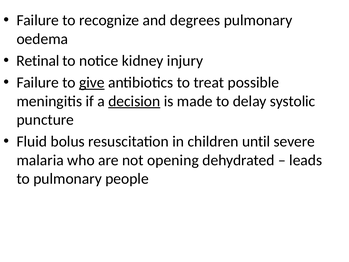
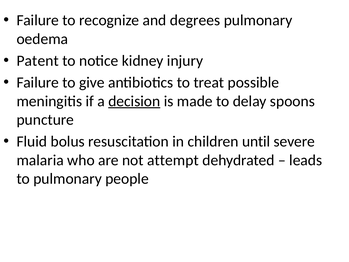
Retinal: Retinal -> Patent
give underline: present -> none
systolic: systolic -> spoons
opening: opening -> attempt
